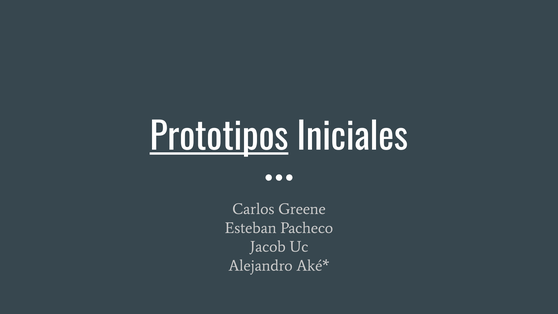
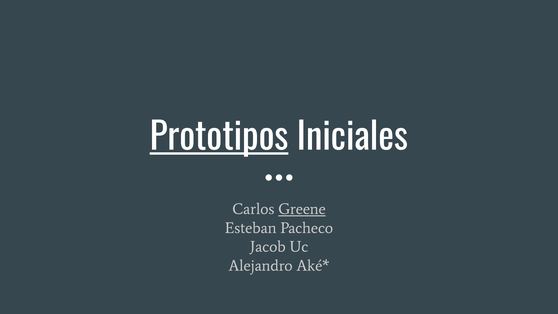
Greene underline: none -> present
